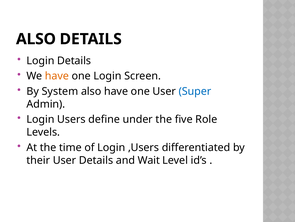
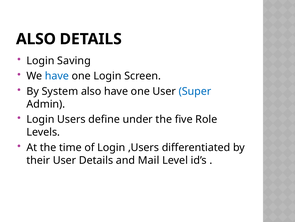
Login Details: Details -> Saving
have at (57, 76) colour: orange -> blue
Wait: Wait -> Mail
